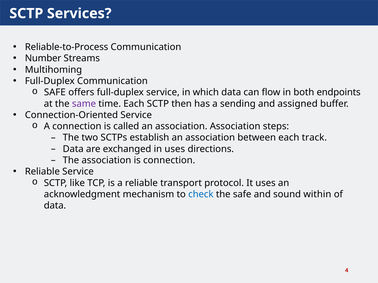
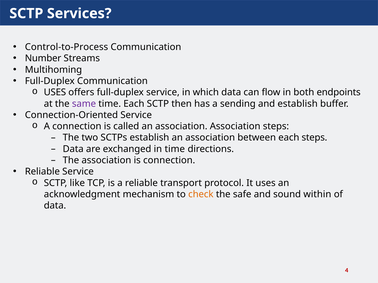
Reliable-to-Process: Reliable-to-Process -> Control-to-Process
SAFE at (55, 92): SAFE -> USES
and assigned: assigned -> establish
each track: track -> steps
in uses: uses -> time
check colour: blue -> orange
